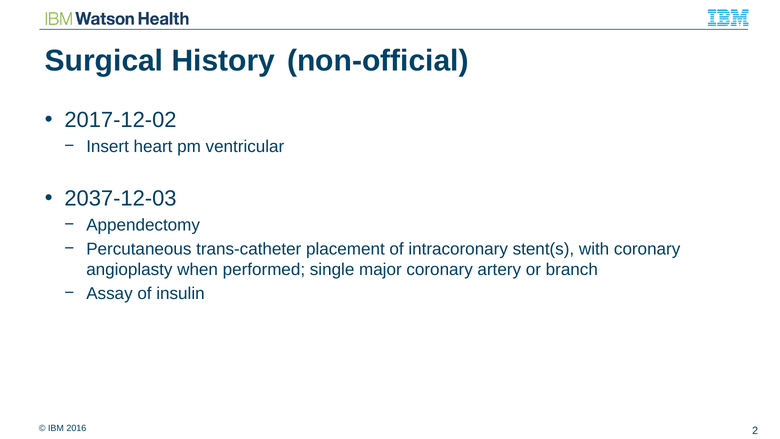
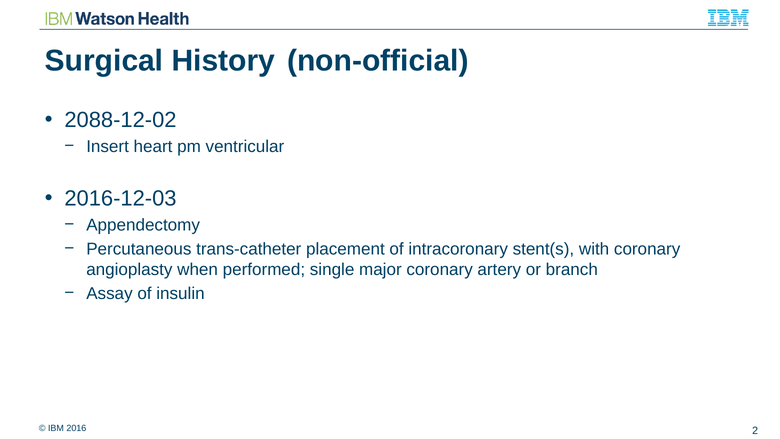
2017-12-02: 2017-12-02 -> 2088-12-02
2037-12-03: 2037-12-03 -> 2016-12-03
